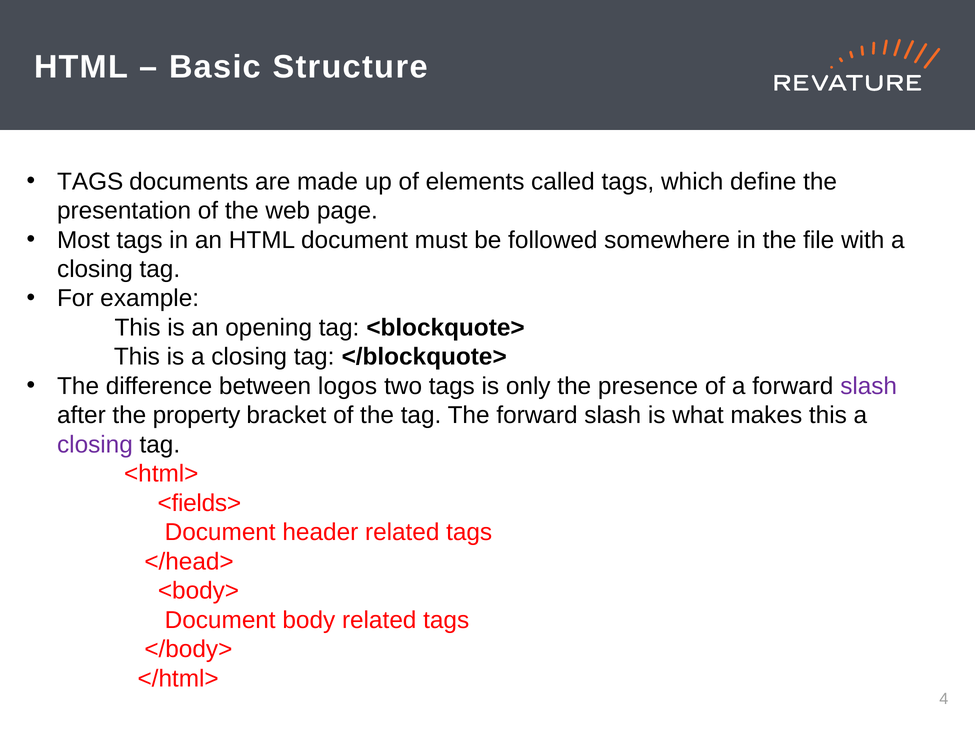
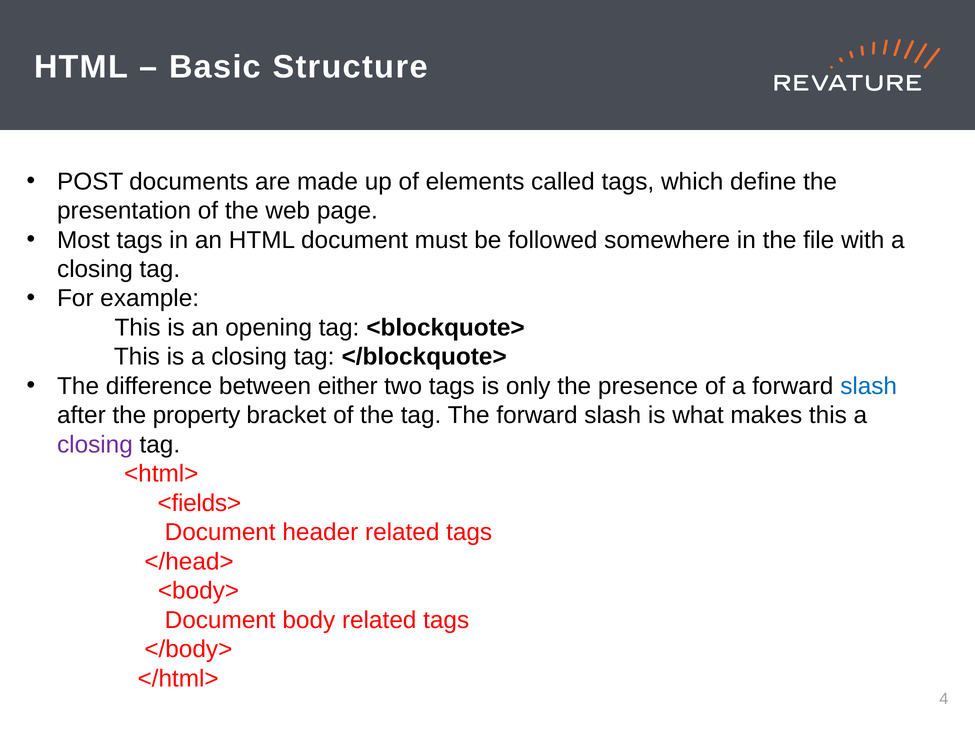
TAGS at (90, 182): TAGS -> POST
logos: logos -> either
slash at (869, 386) colour: purple -> blue
